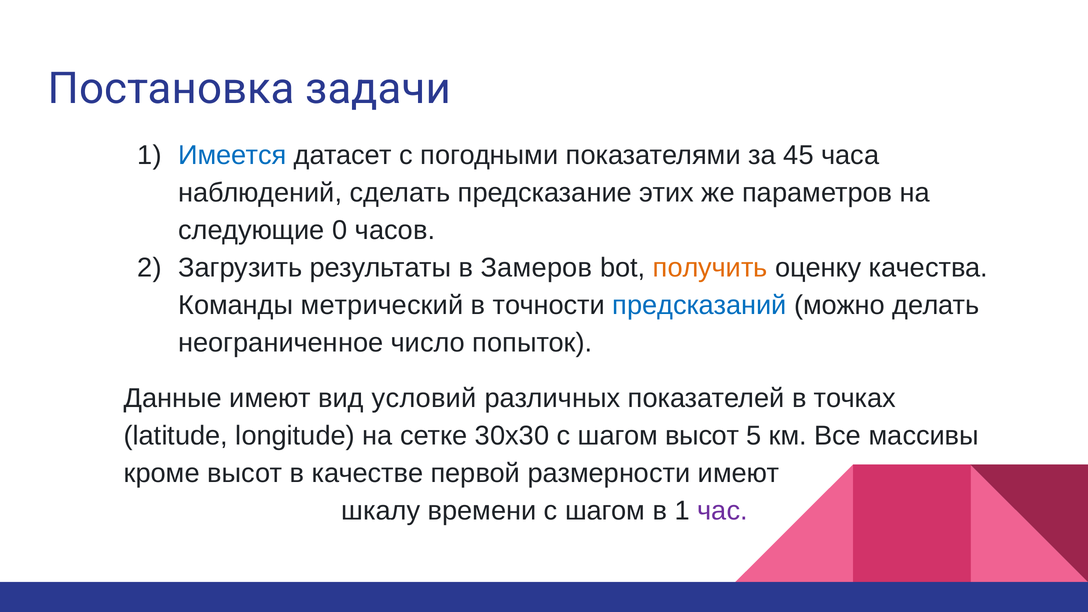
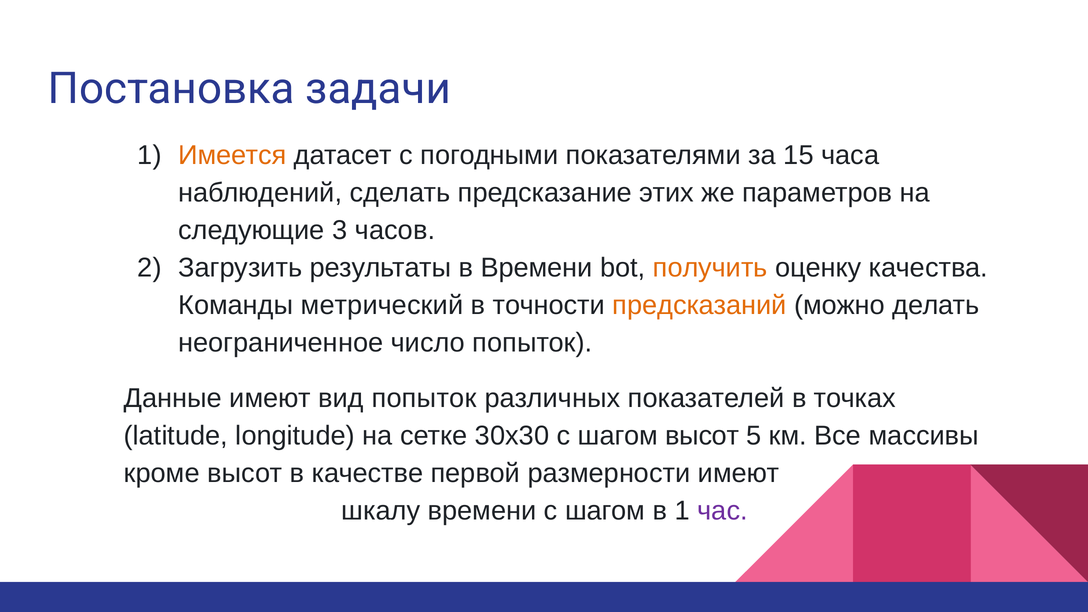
Имеется colour: blue -> orange
45: 45 -> 15
0: 0 -> 3
в Замеров: Замеров -> Времени
предсказаний colour: blue -> orange
вид условий: условий -> попыток
